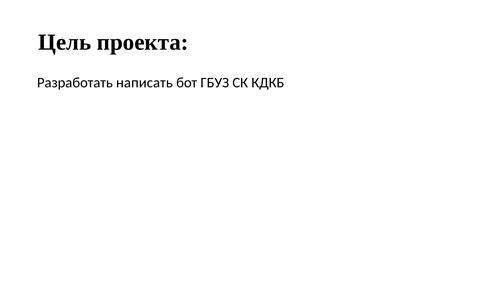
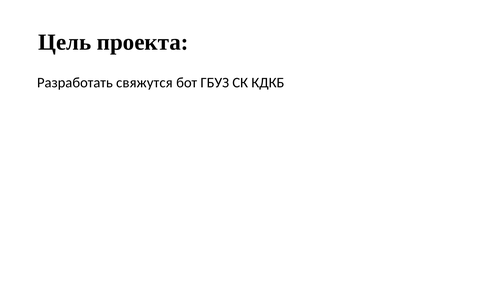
написать: написать -> свяжутся
